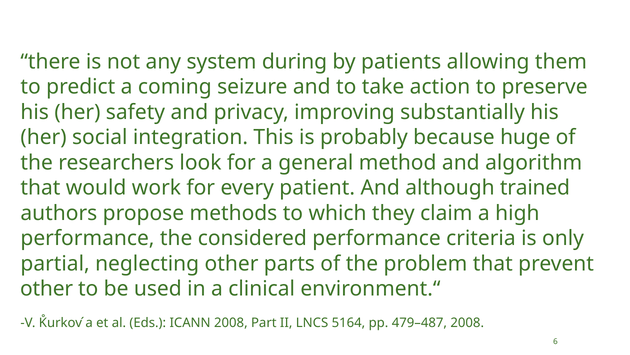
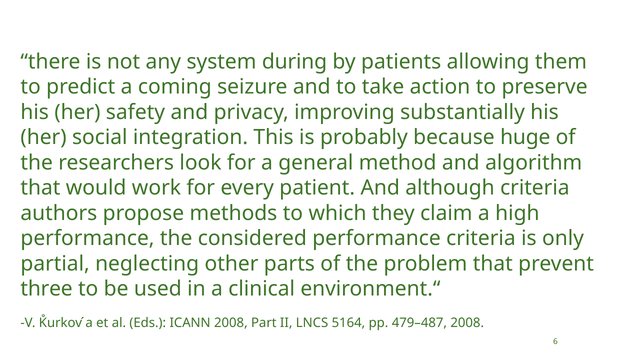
although trained: trained -> criteria
other at (47, 288): other -> three
